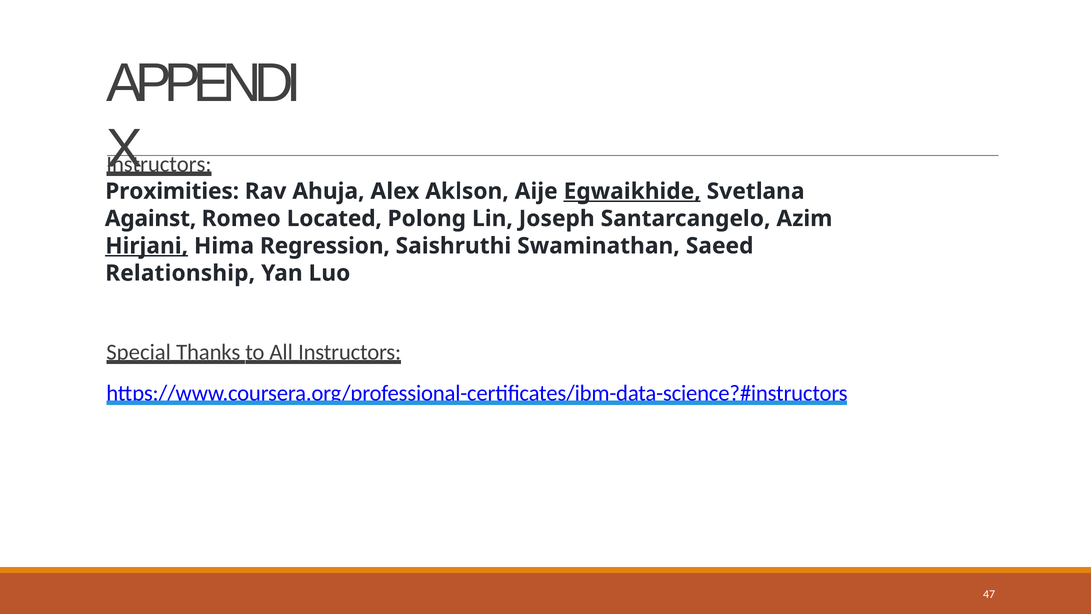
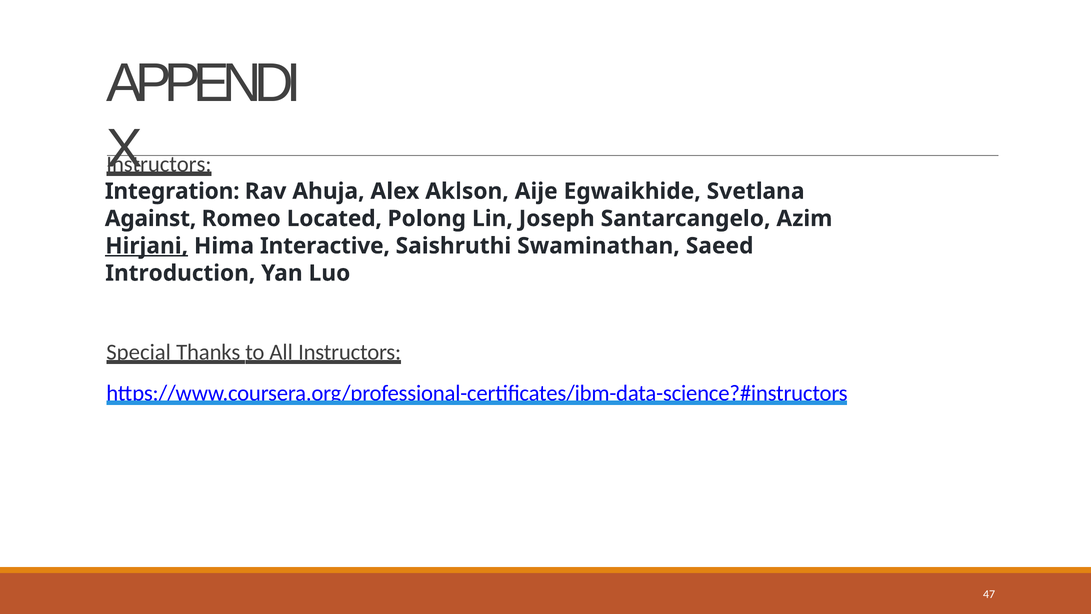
Proximities: Proximities -> Integration
Egwaikhide underline: present -> none
Regression: Regression -> Interactive
Relationship: Relationship -> Introduction
